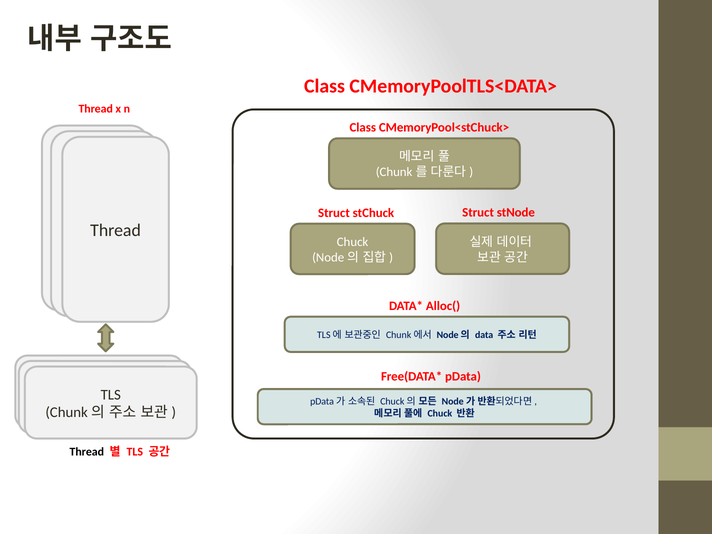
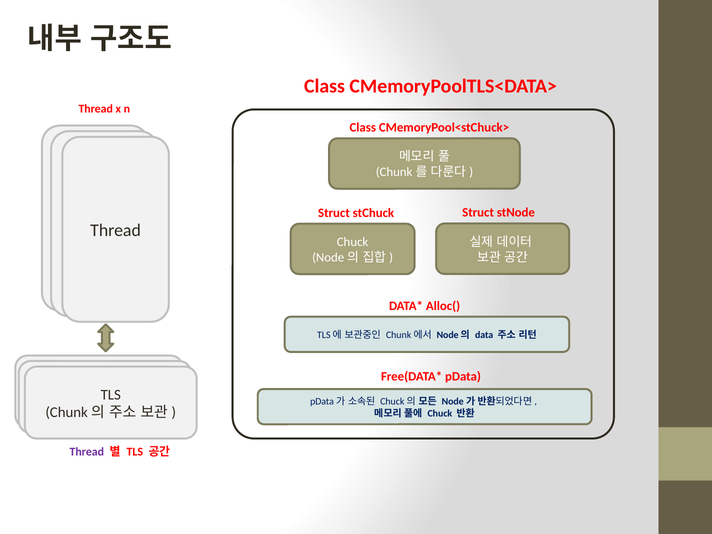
Thread at (87, 452) colour: black -> purple
